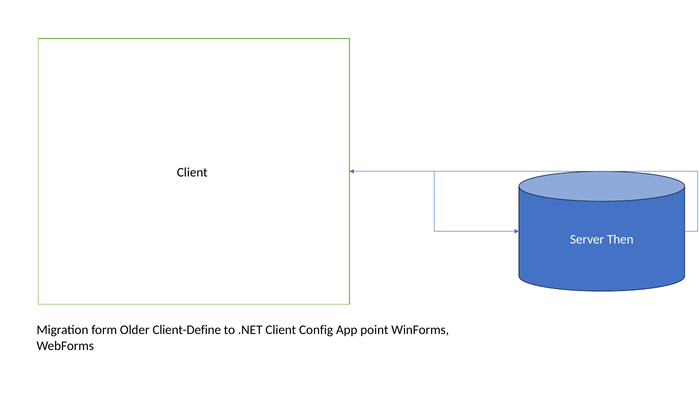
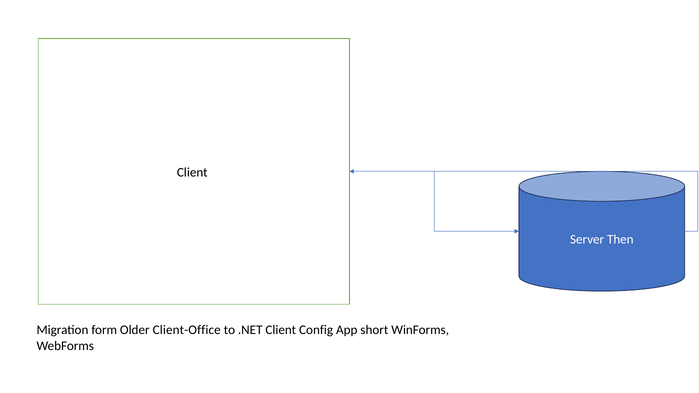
Client-Define: Client-Define -> Client-Office
point: point -> short
